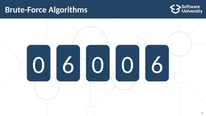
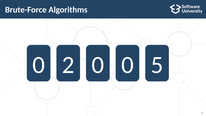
6 at (68, 65): 6 -> 2
0 0 6: 6 -> 5
